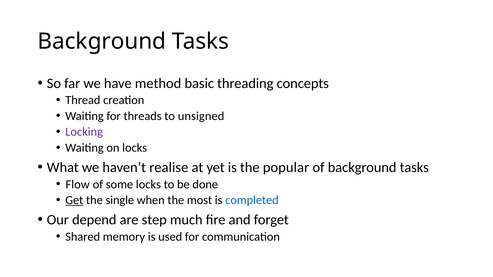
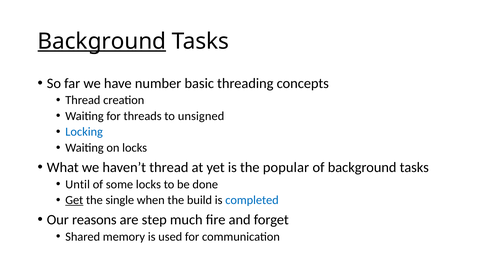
Background at (102, 41) underline: none -> present
method: method -> number
Locking colour: purple -> blue
haven’t realise: realise -> thread
Flow: Flow -> Until
most: most -> build
depend: depend -> reasons
